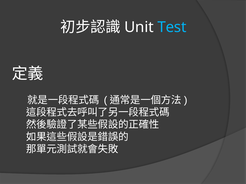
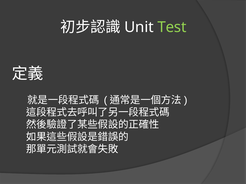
Test colour: light blue -> light green
